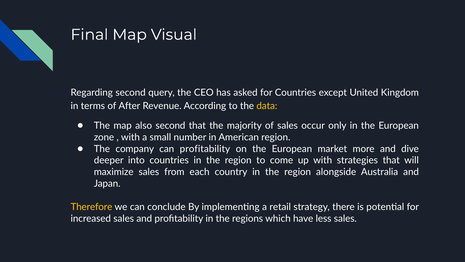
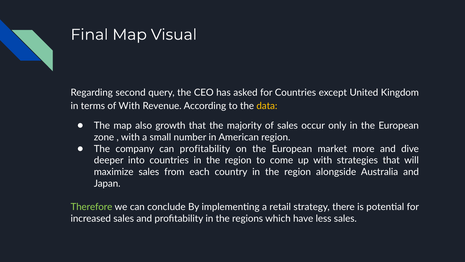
of After: After -> With
also second: second -> growth
Therefore colour: yellow -> light green
